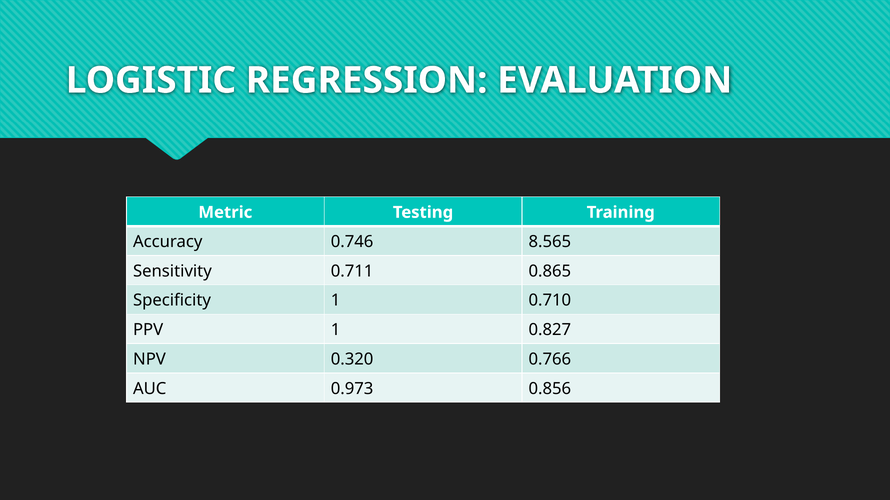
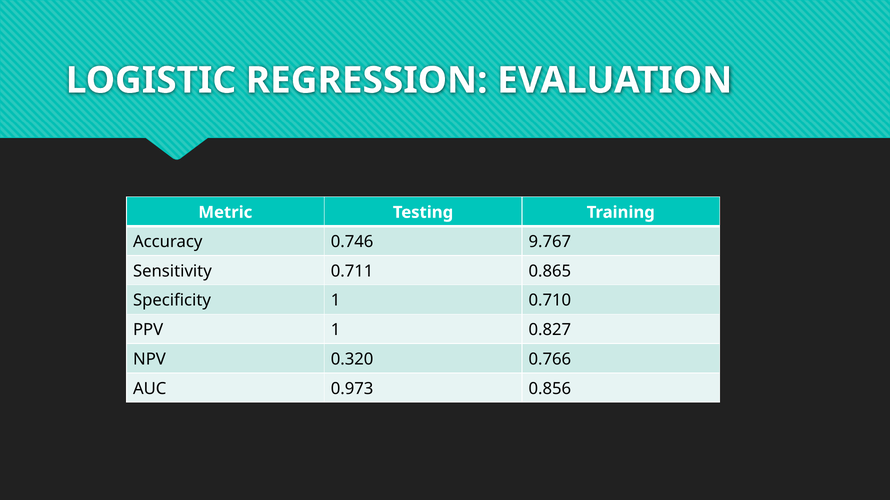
8.565: 8.565 -> 9.767
